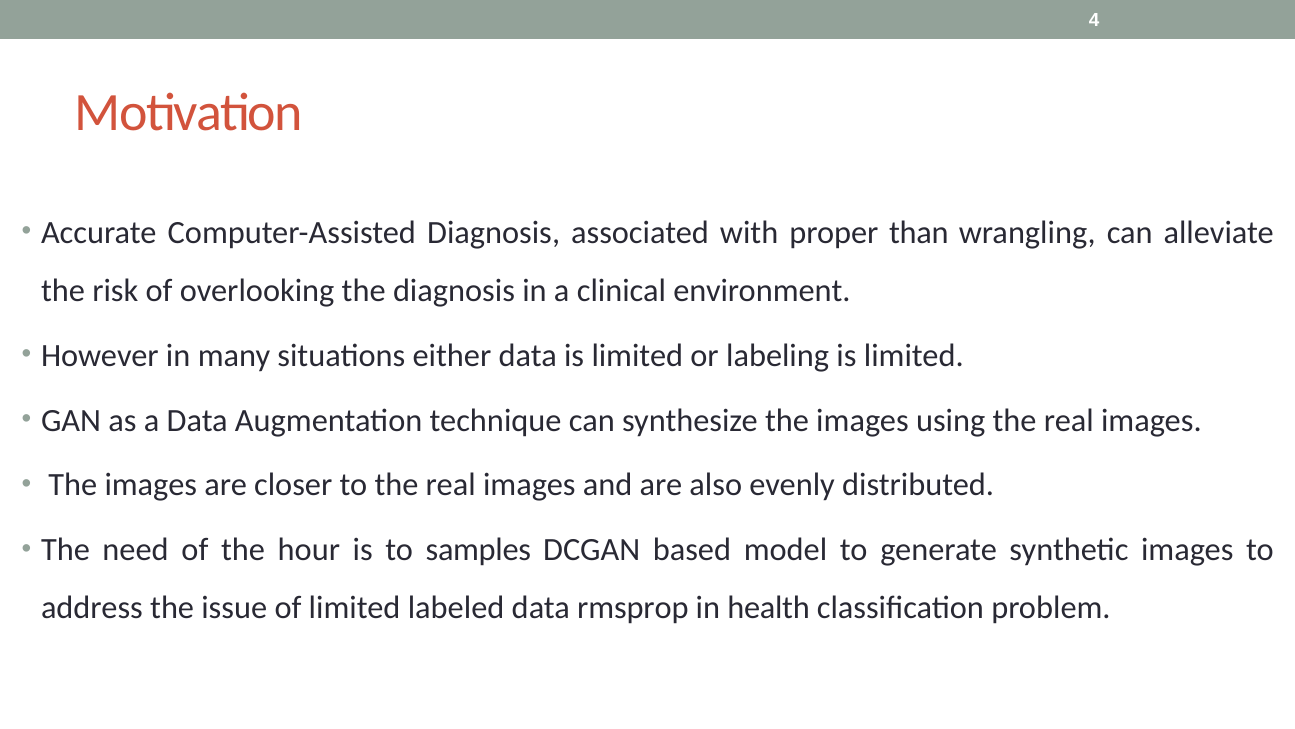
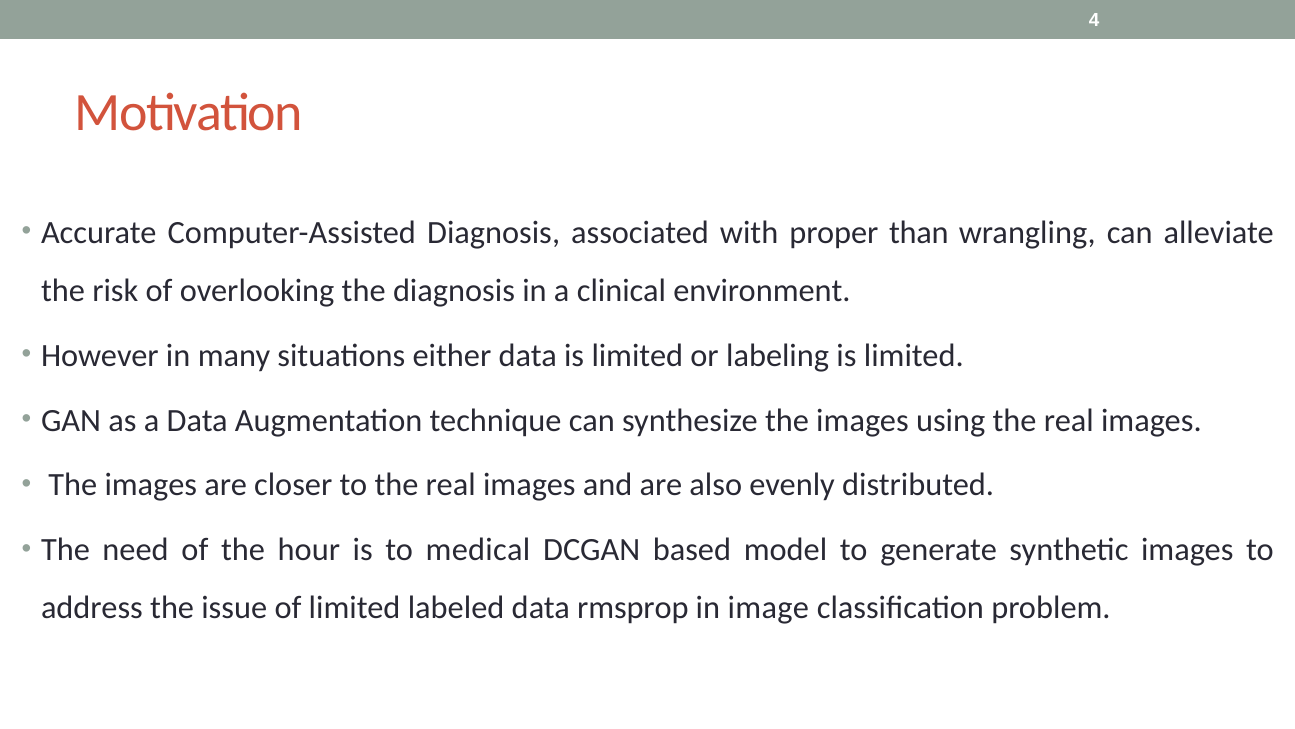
samples: samples -> medical
health: health -> image
